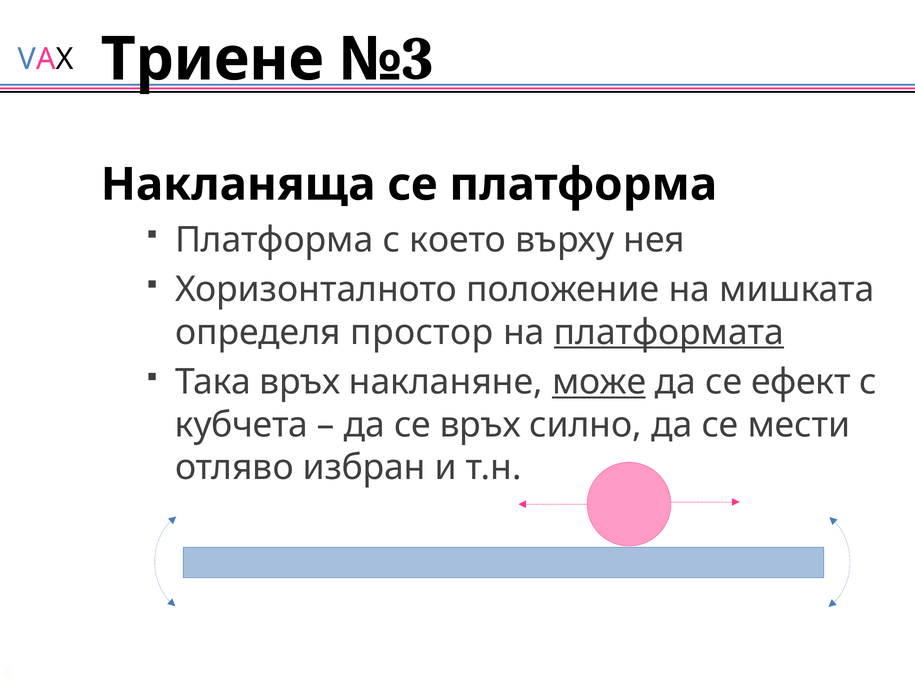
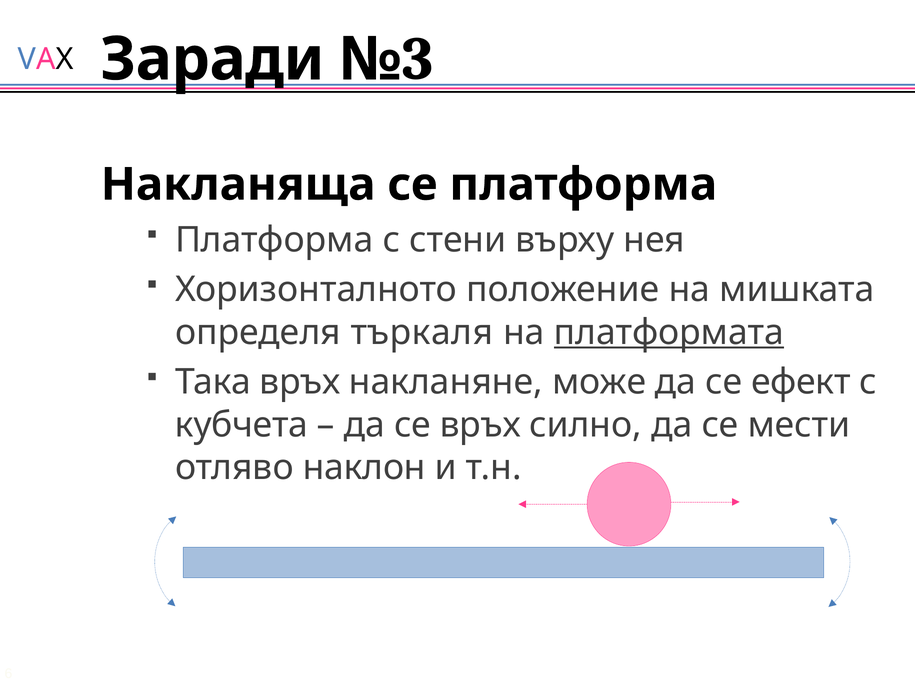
Триене: Триене -> Заради
което: което -> стени
простор: простор -> търкаля
може underline: present -> none
избран: избран -> наклон
